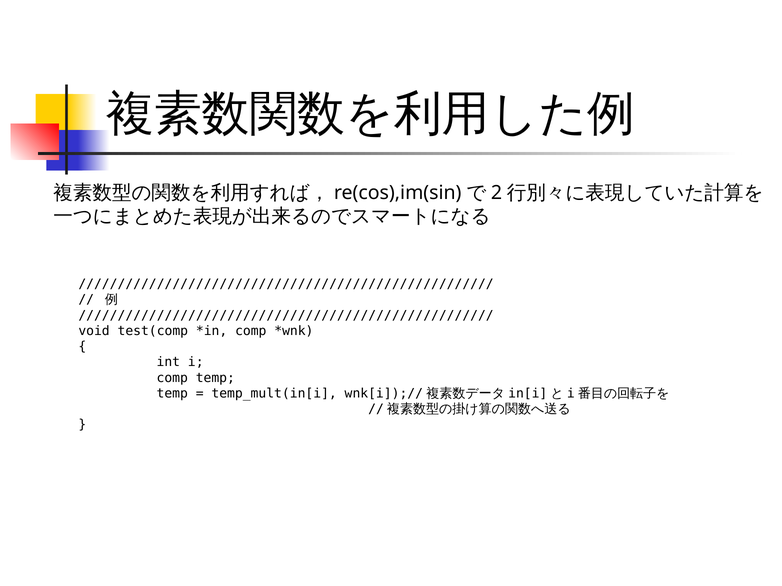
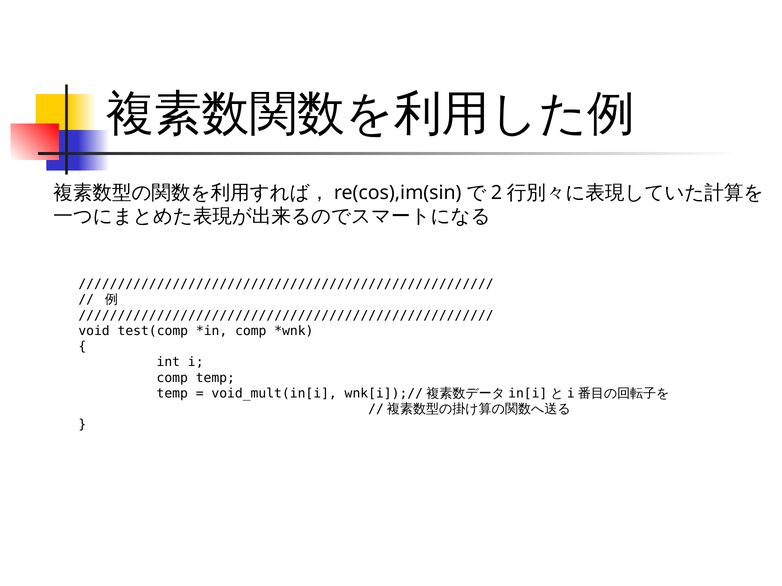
temp_mult(in[i: temp_mult(in[i -> void_mult(in[i
